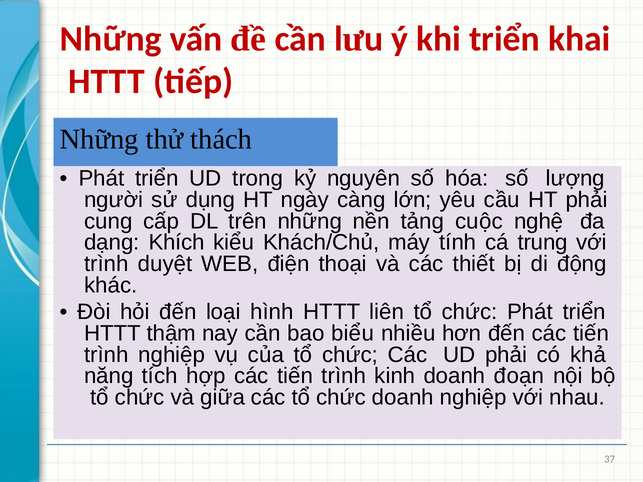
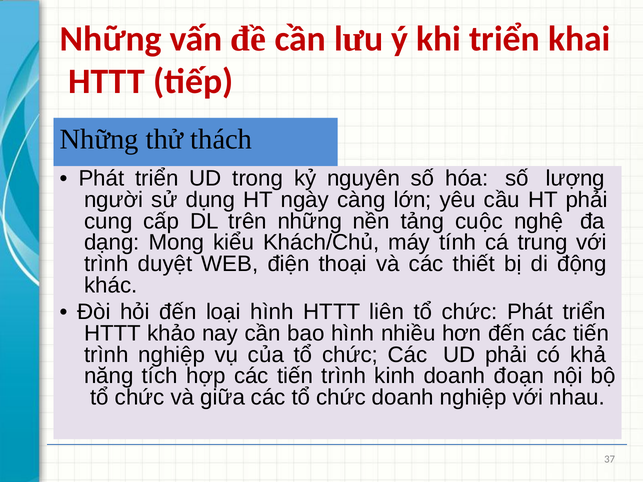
Khích: Khích -> Mong
thậm: thậm -> khảo
bao biểu: biểu -> hình
